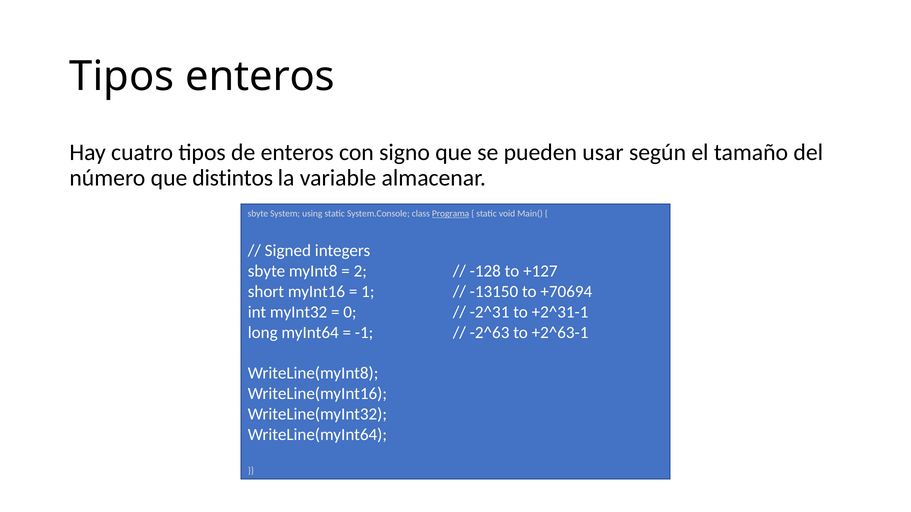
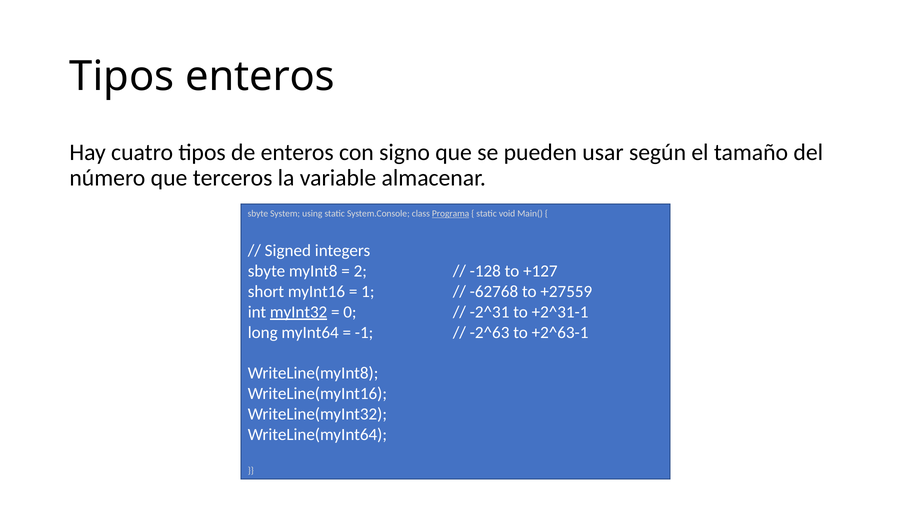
distintos: distintos -> terceros
-13150: -13150 -> -62768
+70694: +70694 -> +27559
myInt32 underline: none -> present
